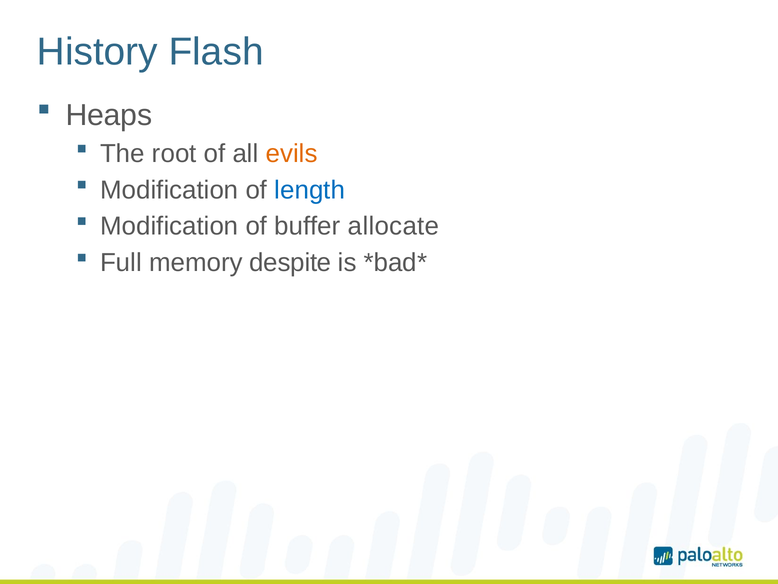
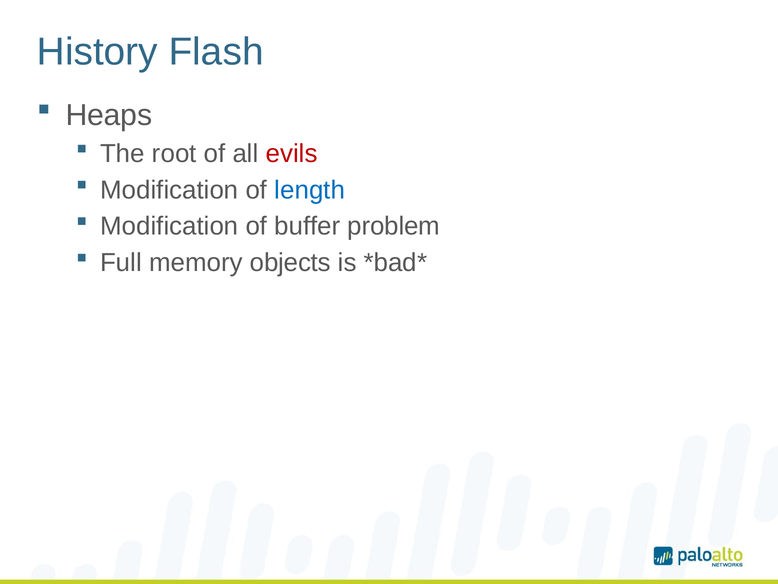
evils colour: orange -> red
allocate: allocate -> problem
despite: despite -> objects
